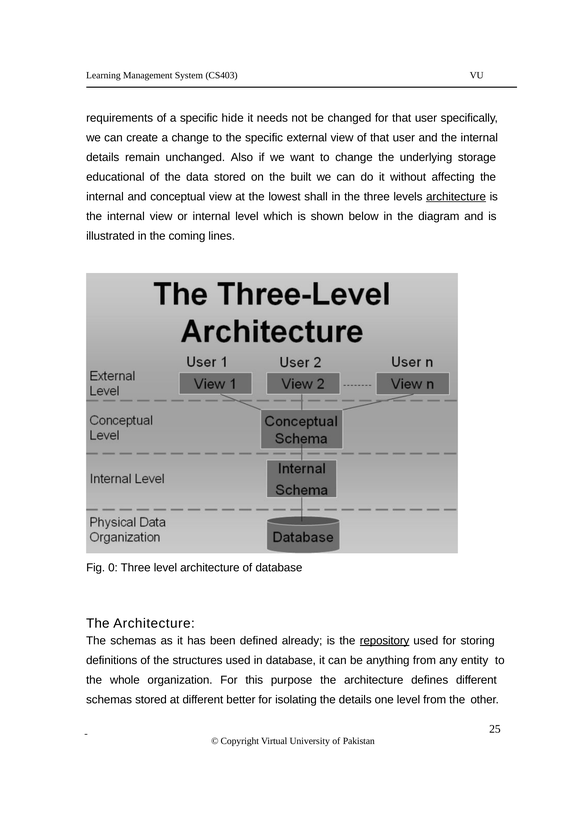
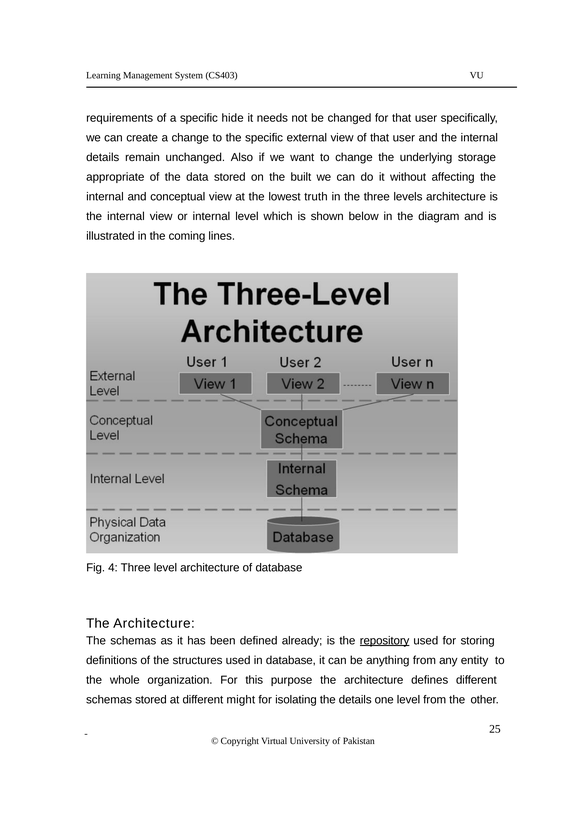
educational: educational -> appropriate
shall: shall -> truth
architecture at (456, 197) underline: present -> none
0: 0 -> 4
better: better -> might
